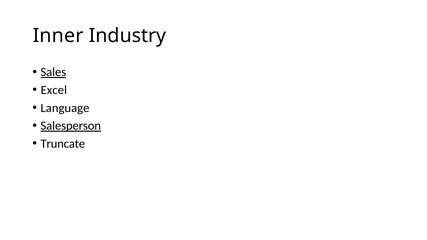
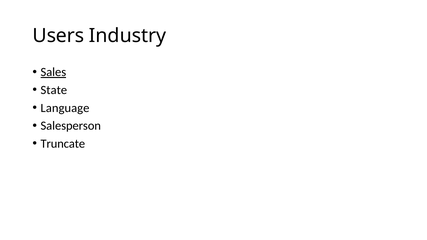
Inner: Inner -> Users
Excel: Excel -> State
Salesperson underline: present -> none
